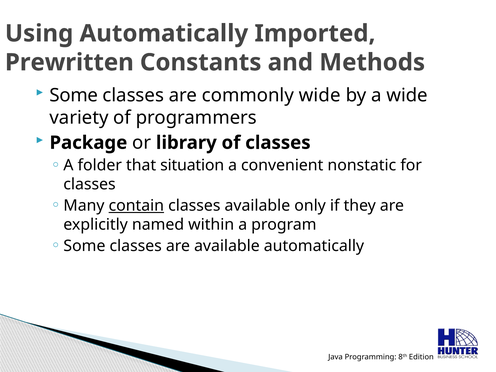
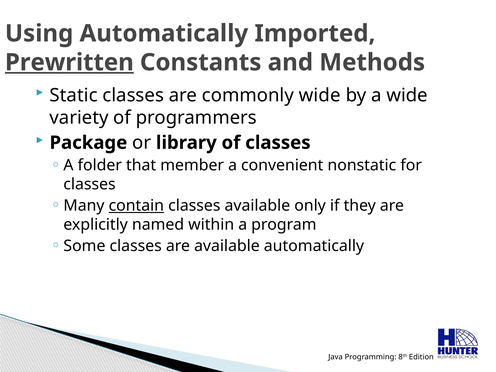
Prewritten underline: none -> present
Some at (74, 95): Some -> Static
situation: situation -> member
